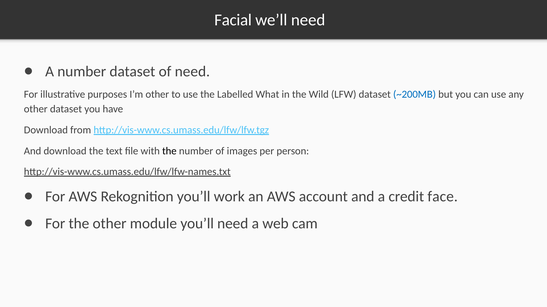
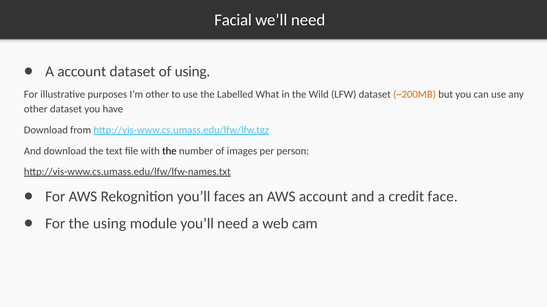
A number: number -> account
of need: need -> using
~200MB colour: blue -> orange
work: work -> faces
the other: other -> using
